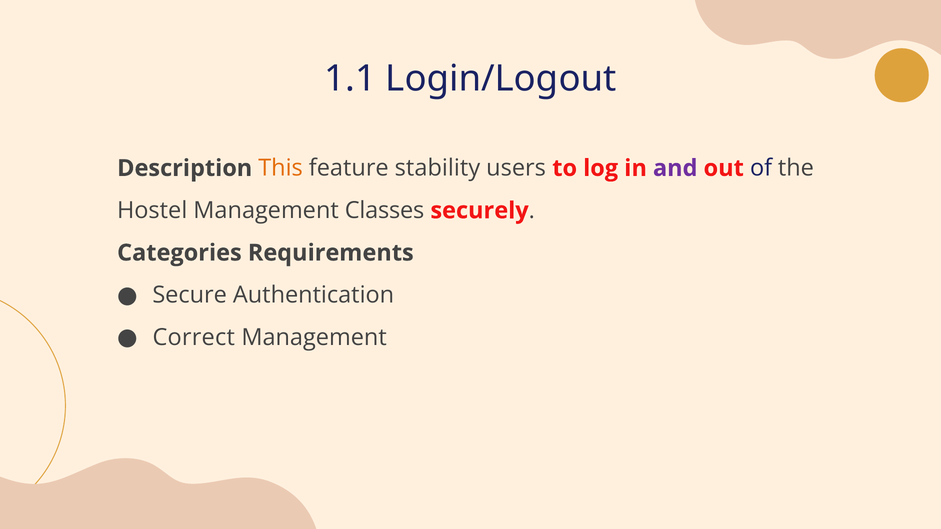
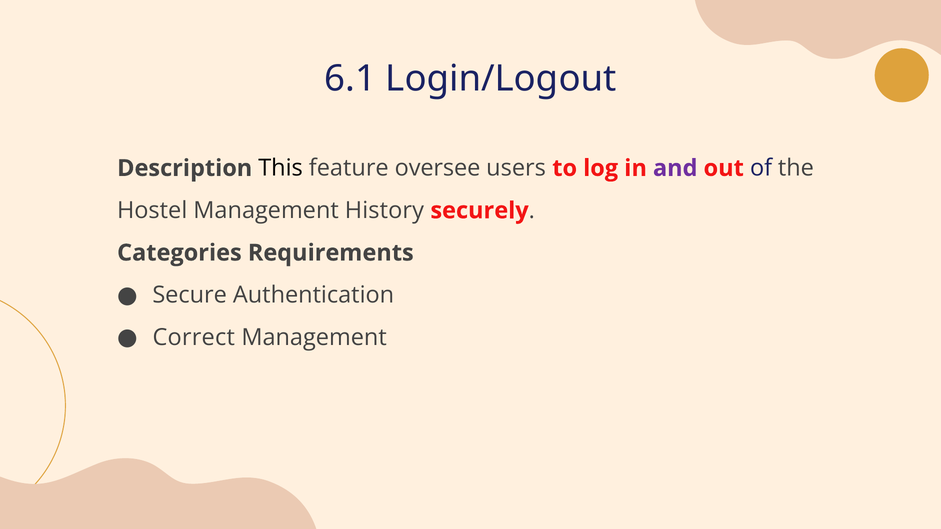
1.1: 1.1 -> 6.1
This colour: orange -> black
stability: stability -> oversee
Classes: Classes -> History
